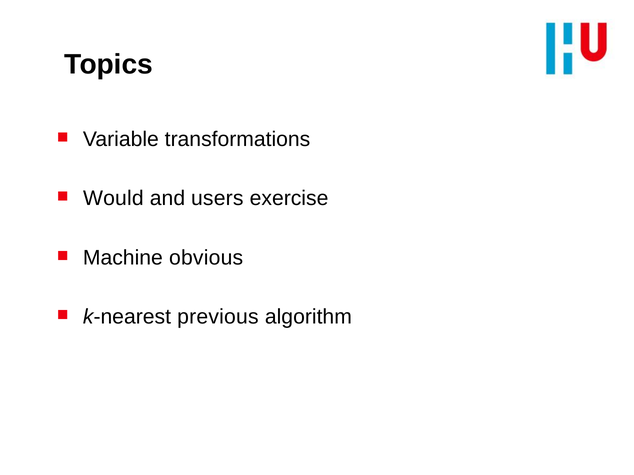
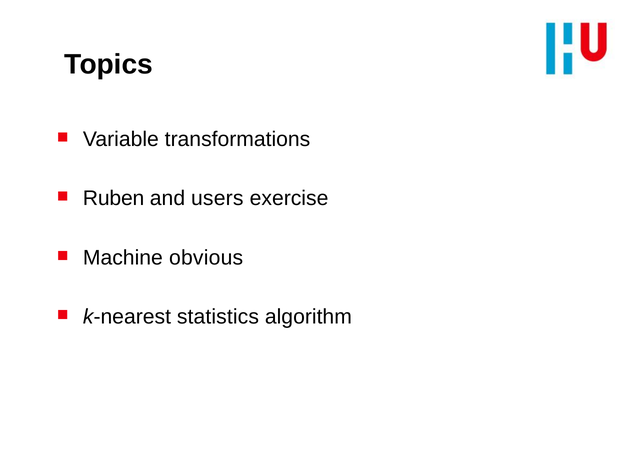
Would: Would -> Ruben
previous: previous -> statistics
